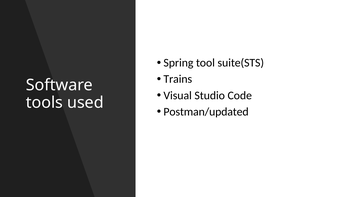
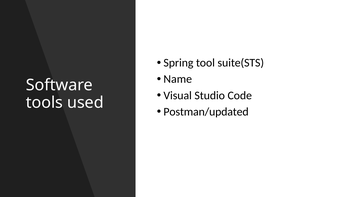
Trains: Trains -> Name
